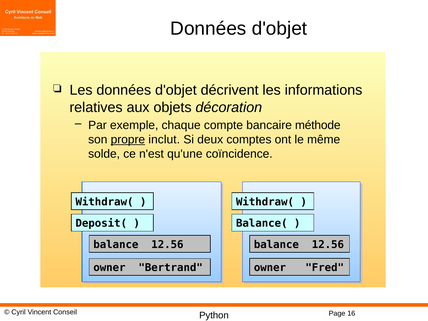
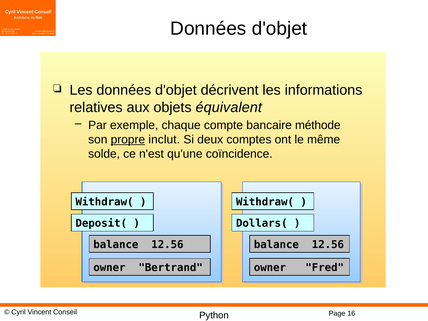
décoration: décoration -> équivalent
Balance(: Balance( -> Dollars(
